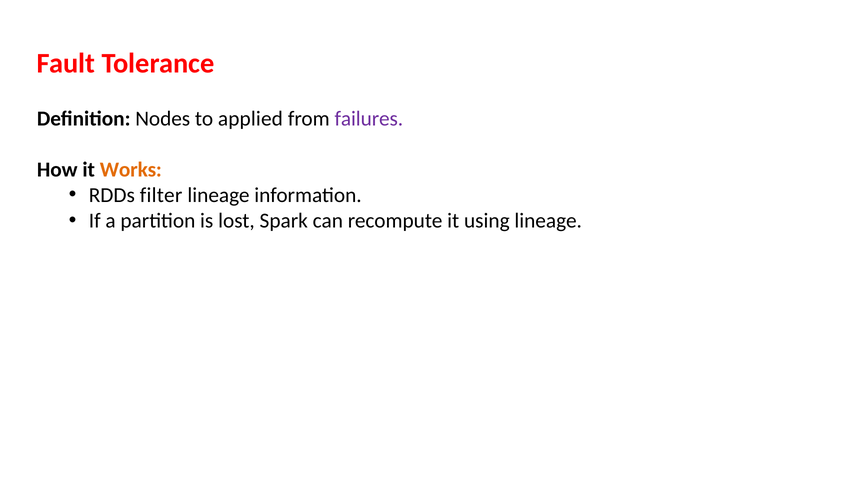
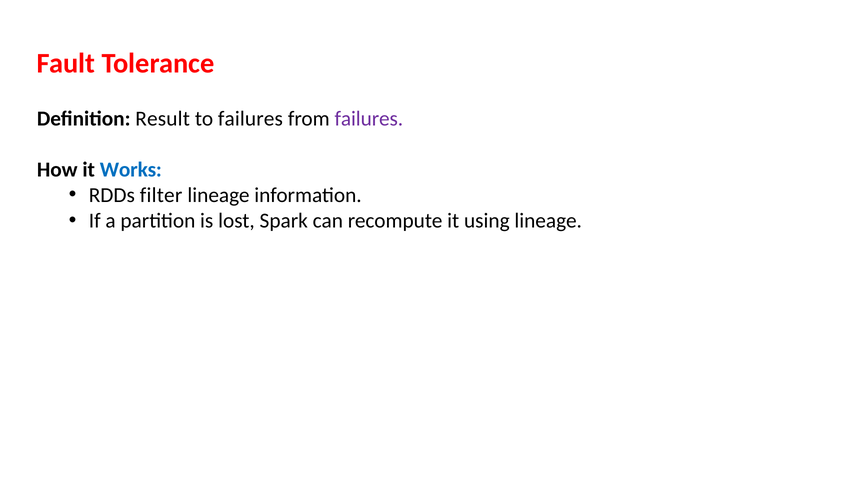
Nodes: Nodes -> Result
to applied: applied -> failures
Works colour: orange -> blue
